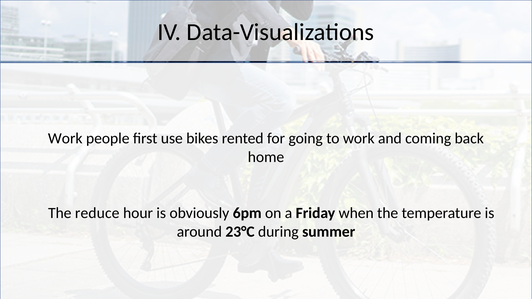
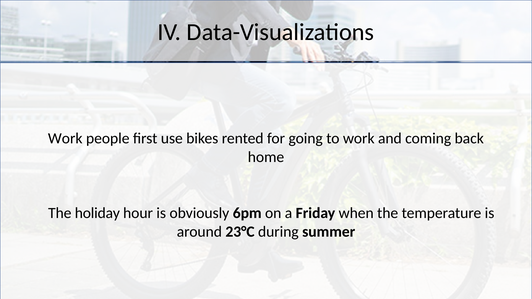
reduce: reduce -> holiday
